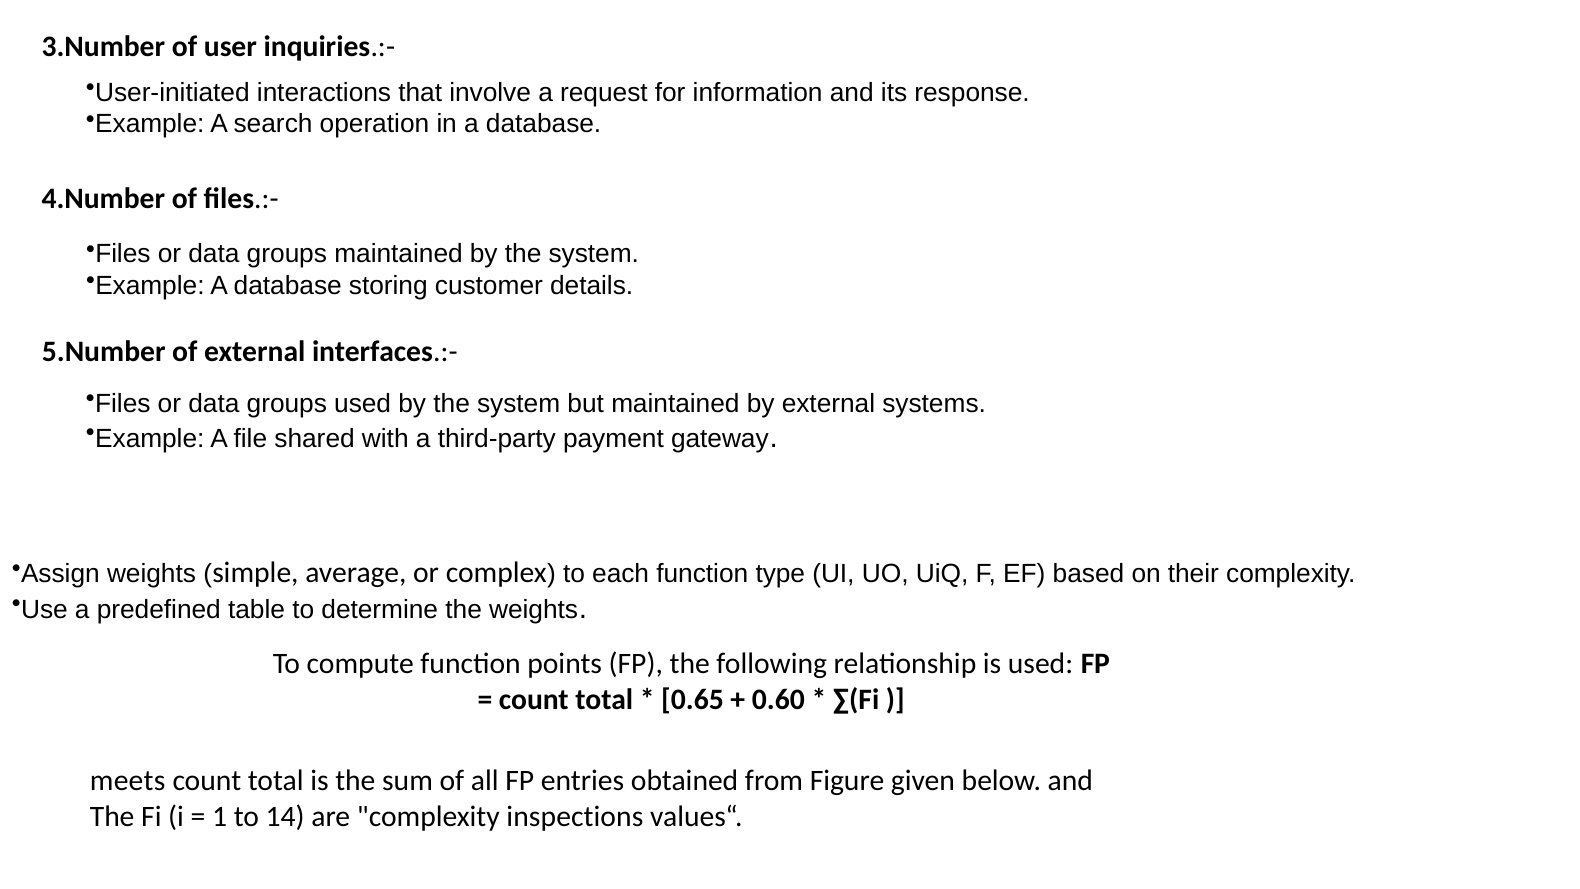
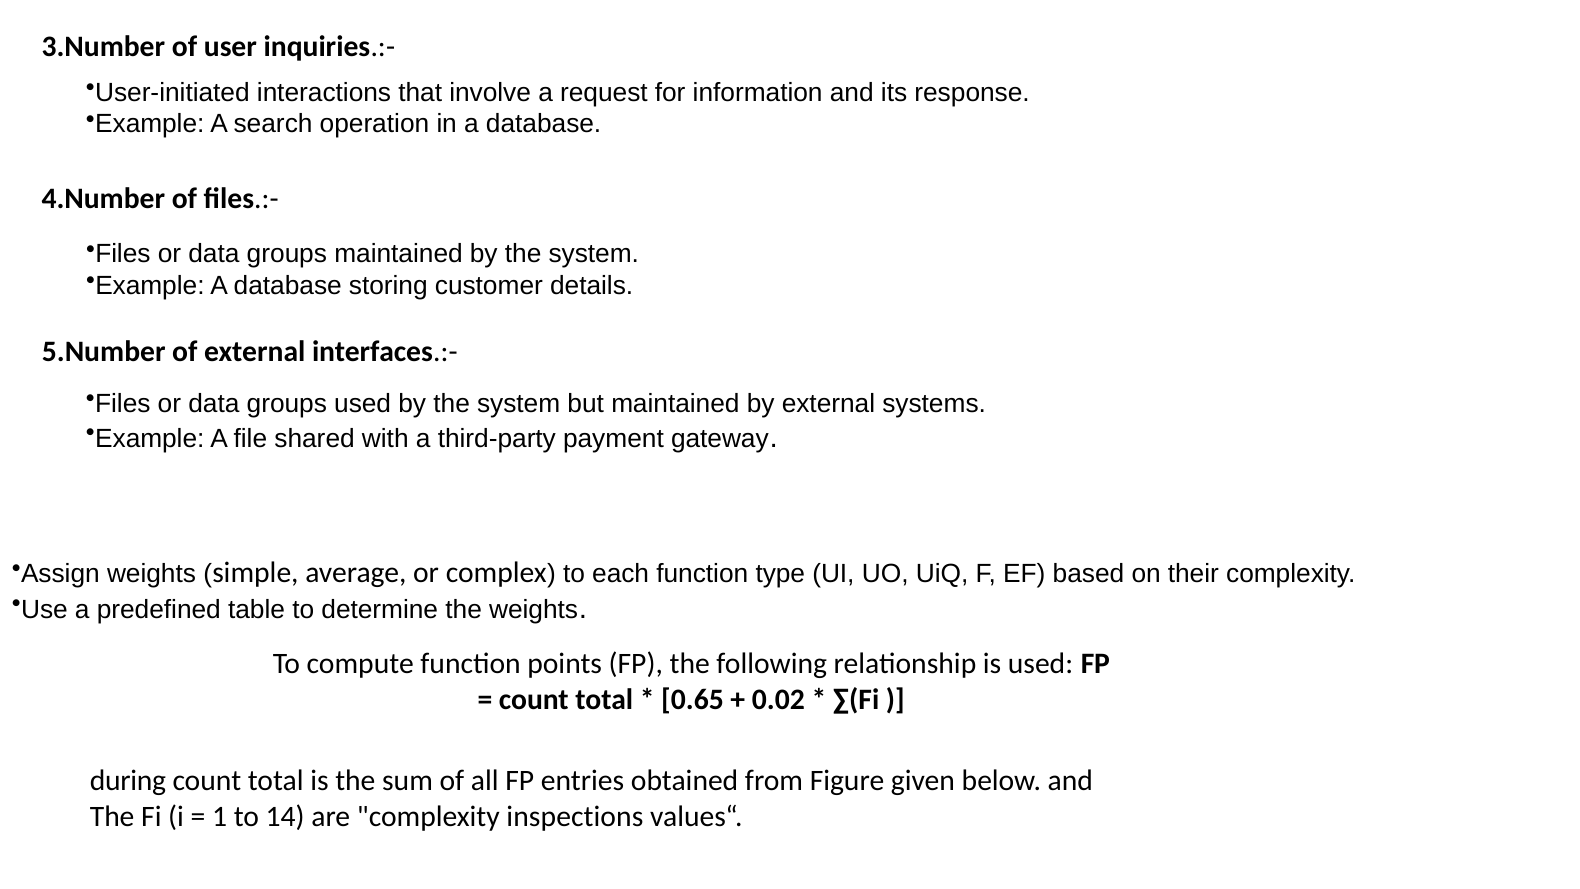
0.60: 0.60 -> 0.02
meets: meets -> during
